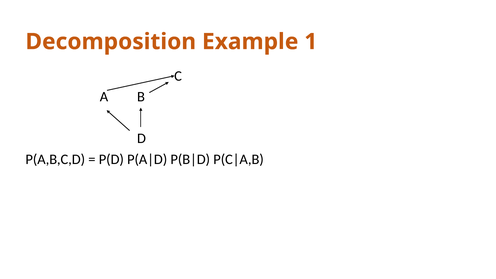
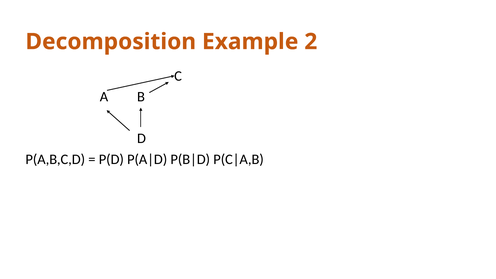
1: 1 -> 2
